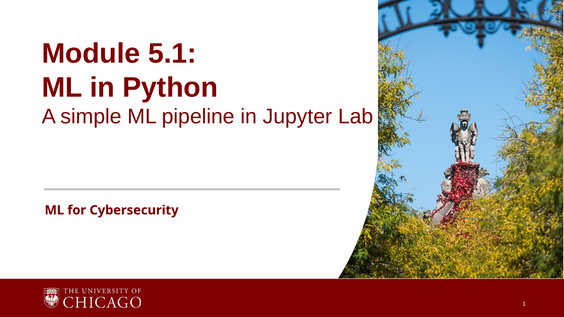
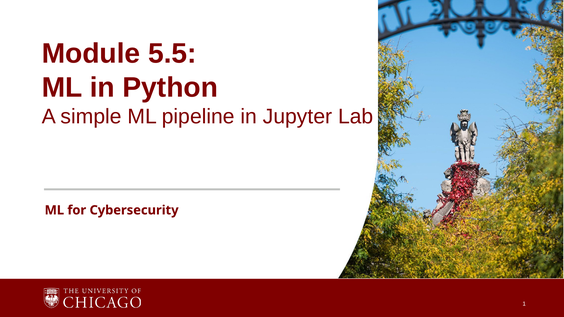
5.1: 5.1 -> 5.5
